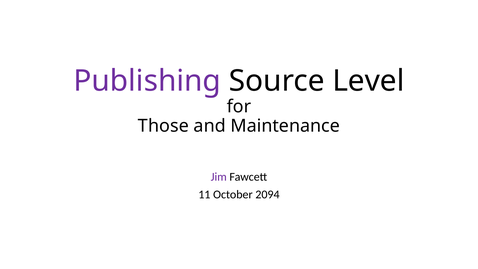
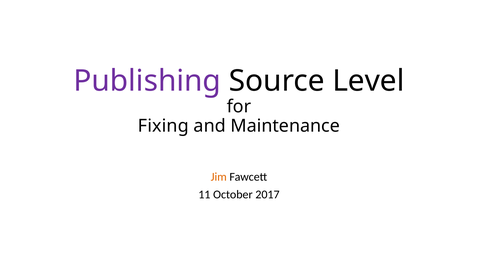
Those: Those -> Fixing
Jim colour: purple -> orange
2094: 2094 -> 2017
